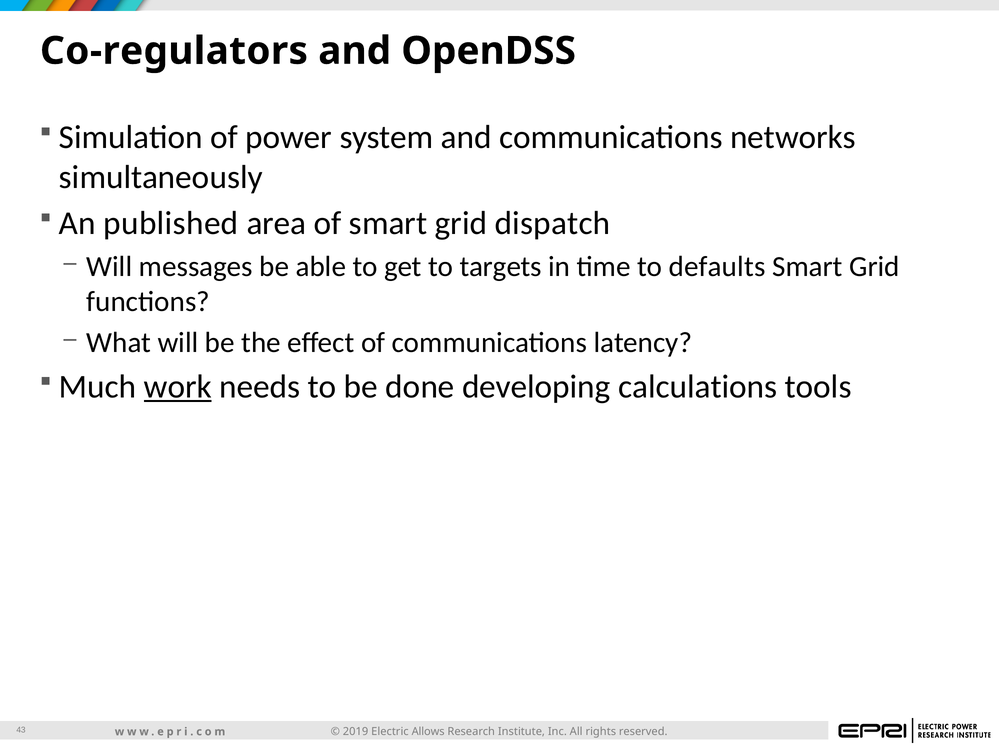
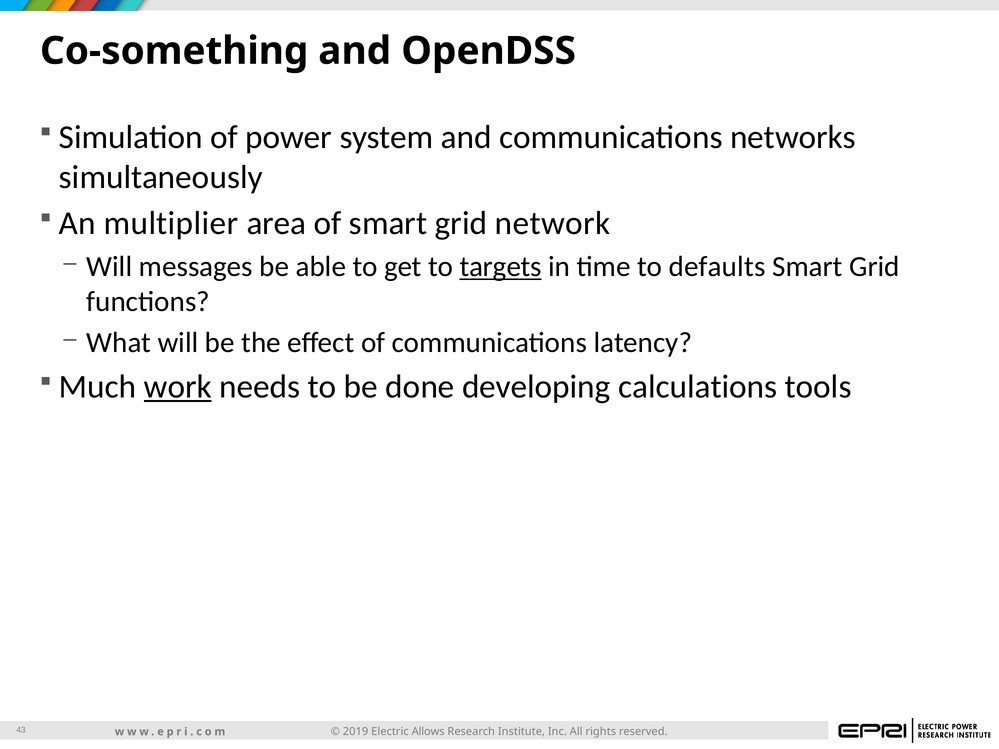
Co-regulators: Co-regulators -> Co-something
published: published -> multiplier
dispatch: dispatch -> network
targets underline: none -> present
